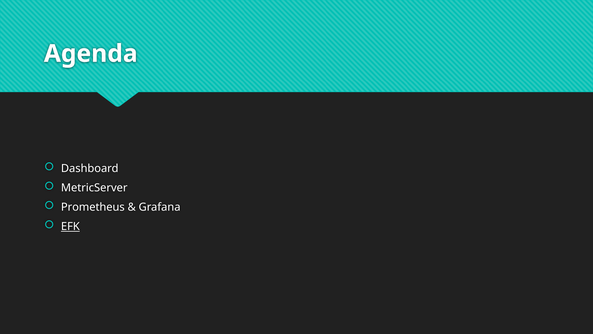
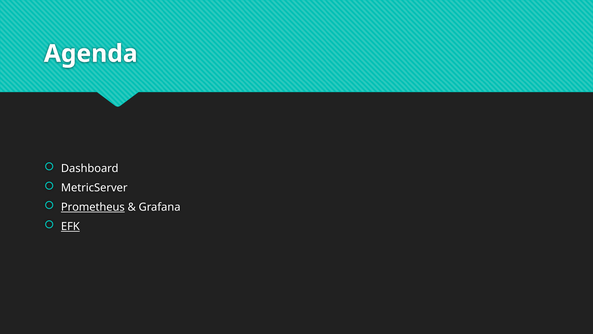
Prometheus underline: none -> present
